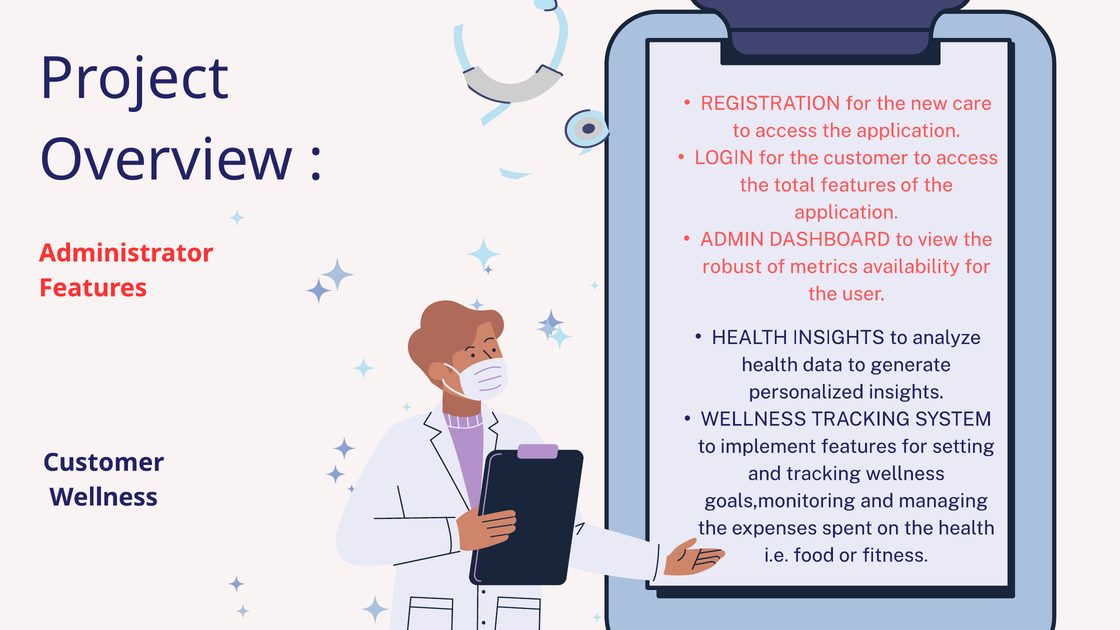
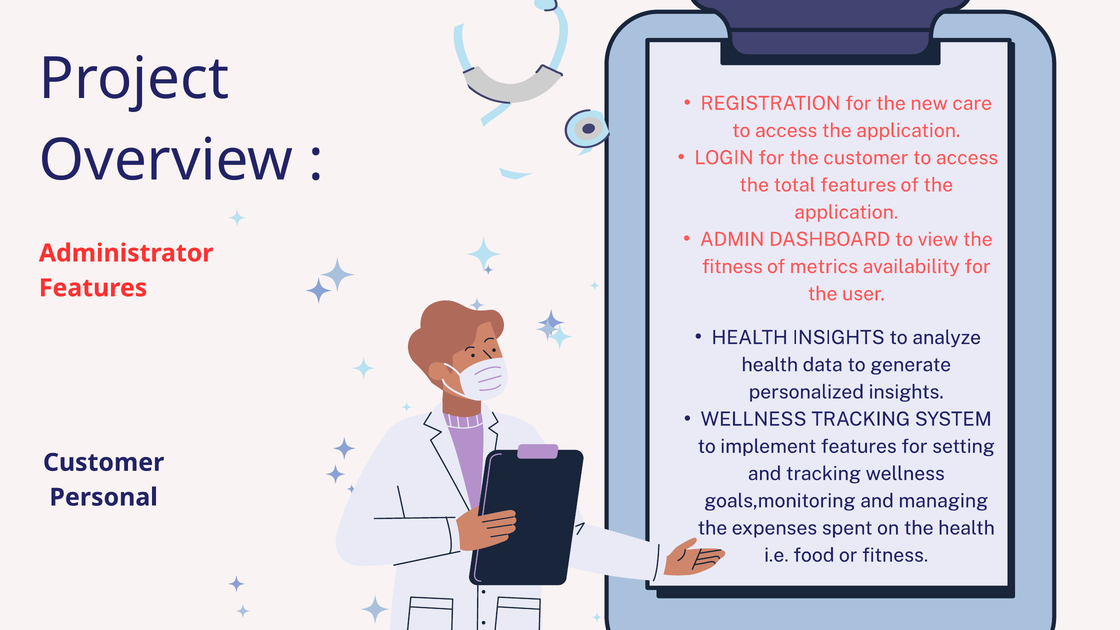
robust at (732, 267): robust -> fitness
Wellness at (104, 497): Wellness -> Personal
